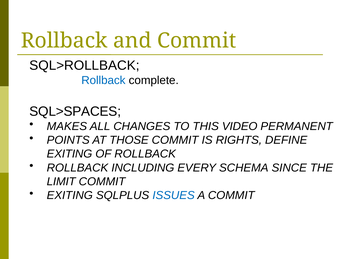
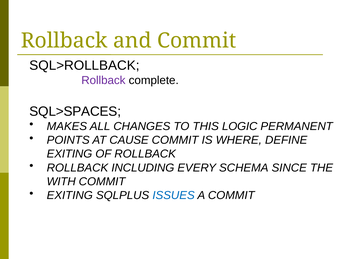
Rollback at (103, 80) colour: blue -> purple
VIDEO: VIDEO -> LOGIC
THOSE: THOSE -> CAUSE
RIGHTS: RIGHTS -> WHERE
LIMIT: LIMIT -> WITH
